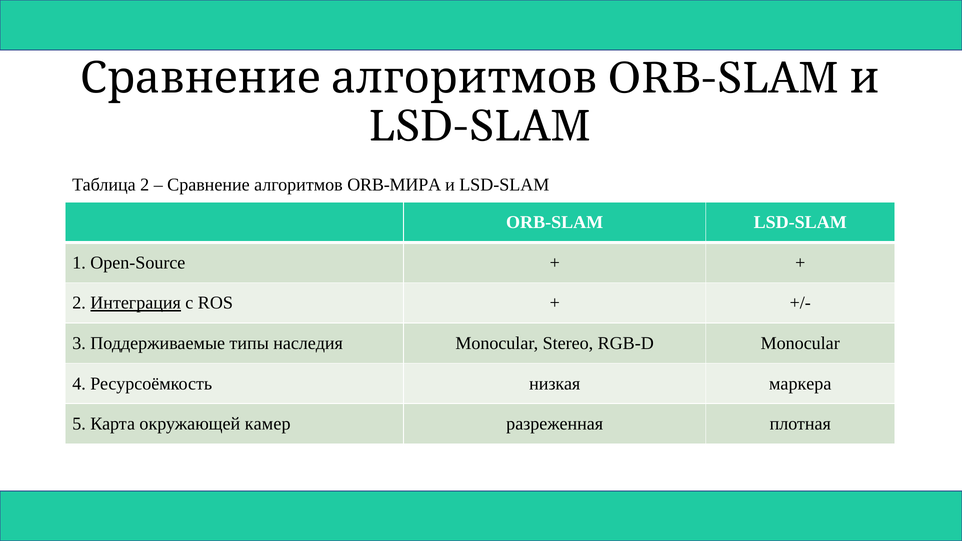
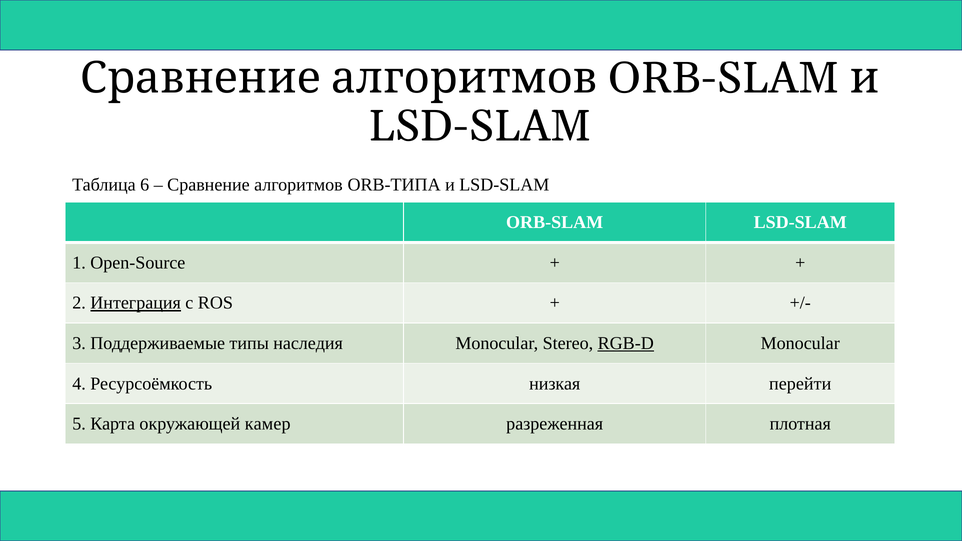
Таблица 2: 2 -> 6
ORB-МИРА: ORB-МИРА -> ORB-ТИПА
RGB-D underline: none -> present
маркера: маркера -> перейти
